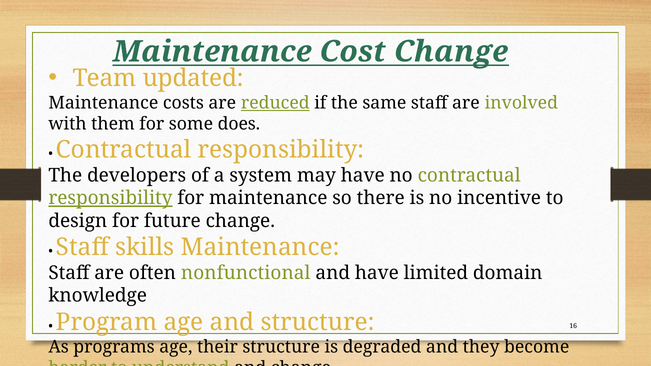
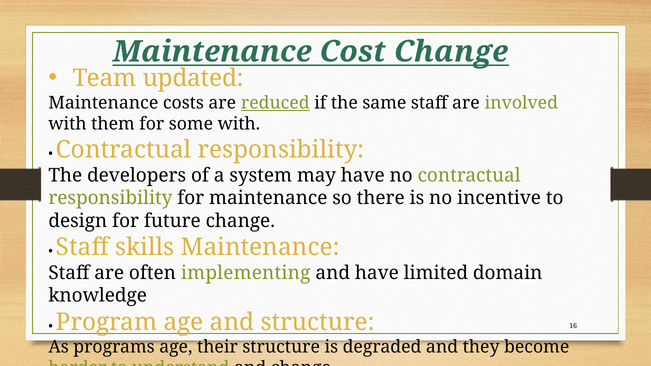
some does: does -> with
responsibility at (110, 198) underline: present -> none
nonfunctional: nonfunctional -> implementing
